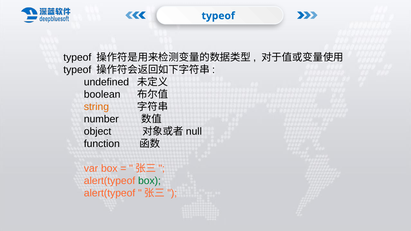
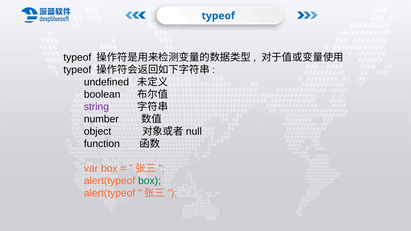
string colour: orange -> purple
